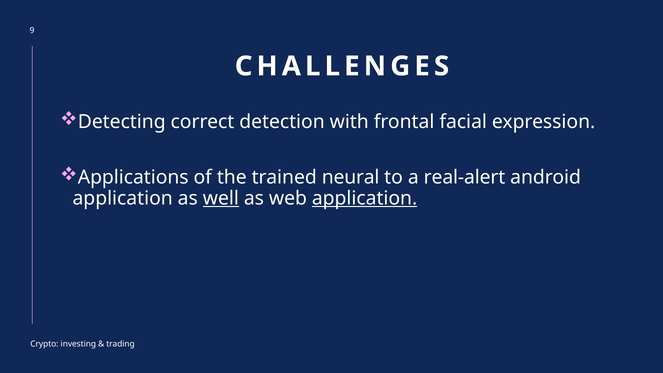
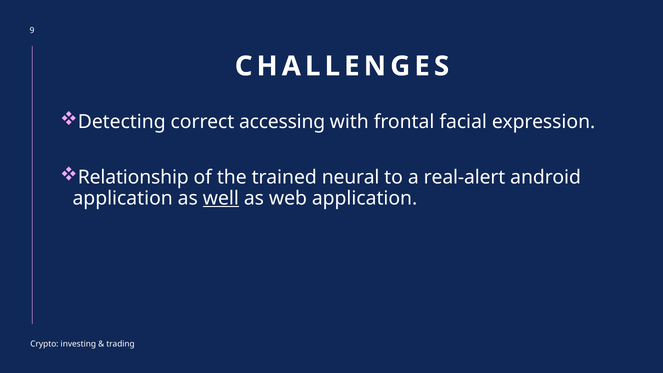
detection: detection -> accessing
Applications: Applications -> Relationship
application at (365, 198) underline: present -> none
